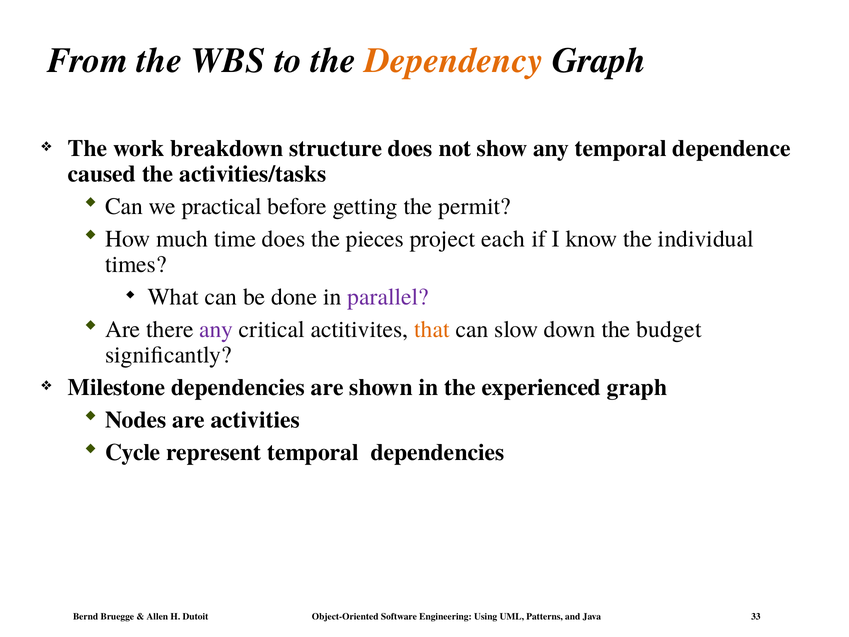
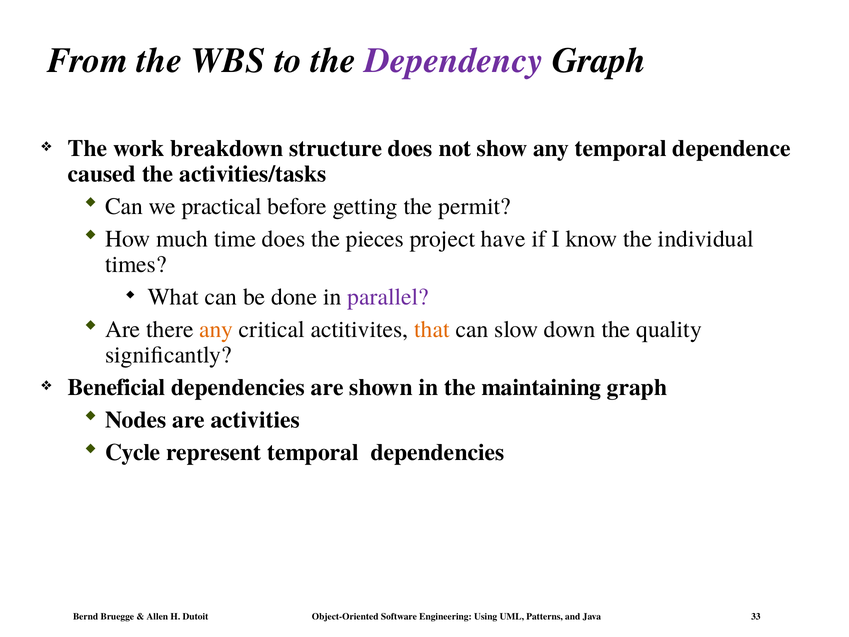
Dependency colour: orange -> purple
each: each -> have
any at (216, 329) colour: purple -> orange
budget: budget -> quality
Milestone: Milestone -> Beneficial
experienced: experienced -> maintaining
